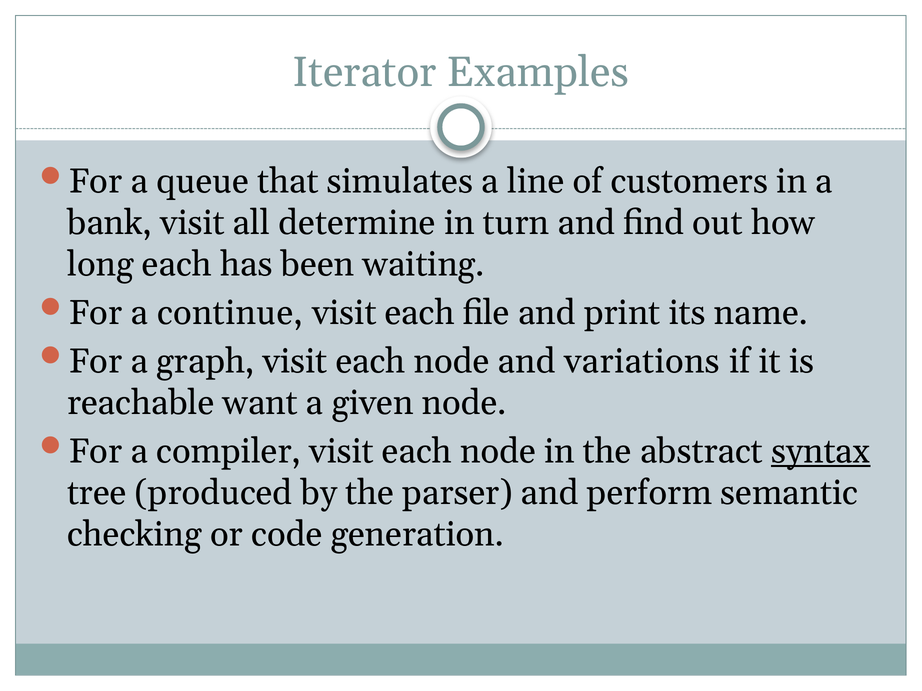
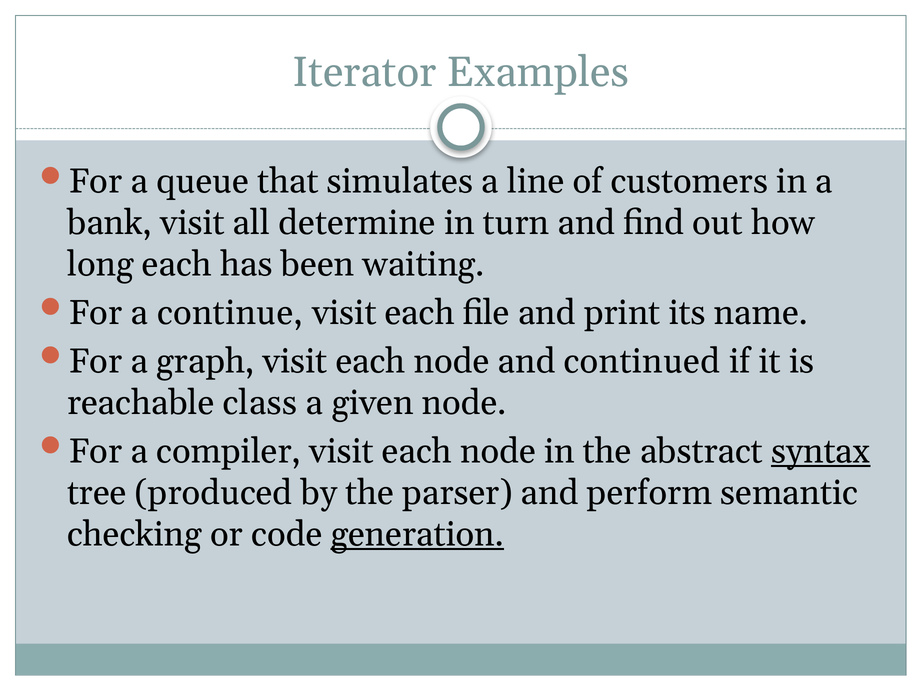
variations: variations -> continued
want: want -> class
generation underline: none -> present
